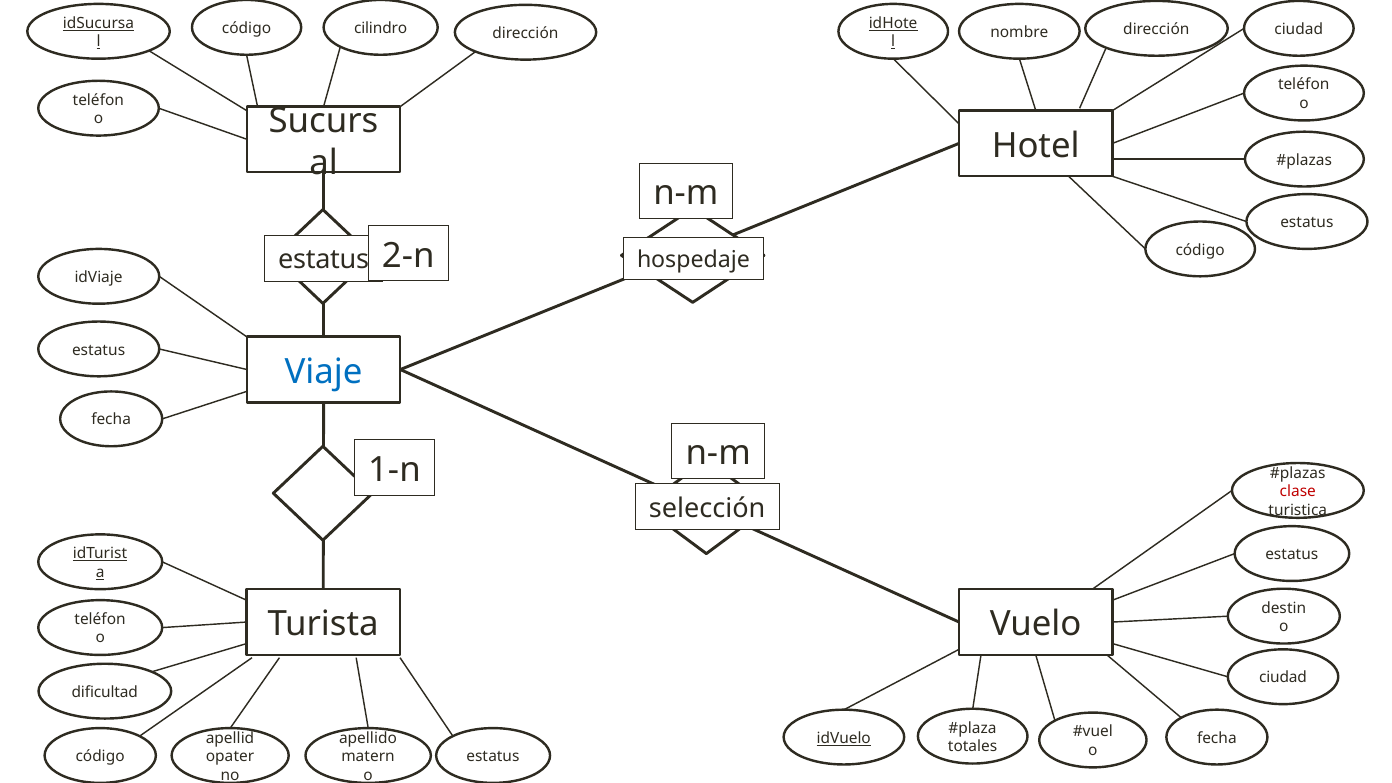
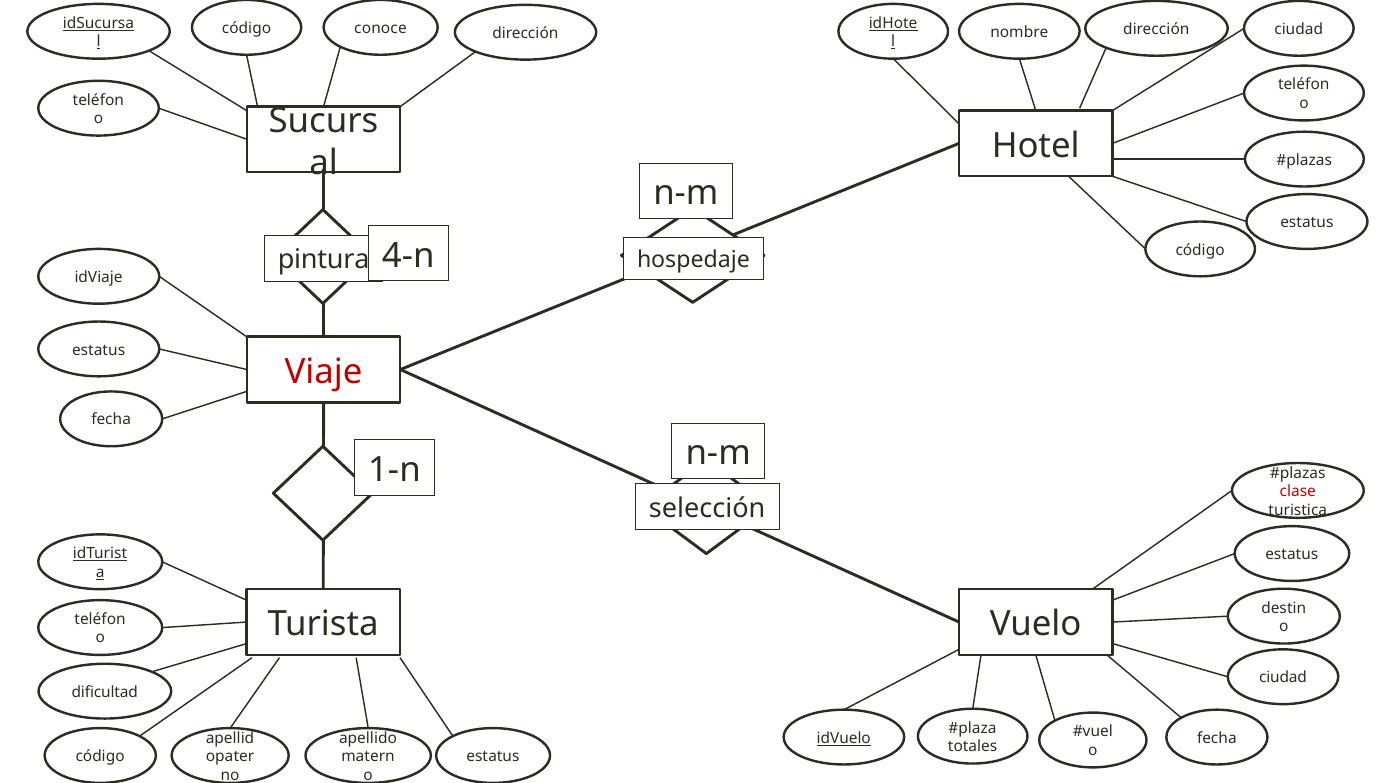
cilindro: cilindro -> conoce
2-n: 2-n -> 4-n
estatus at (324, 260): estatus -> pintura
Viaje colour: blue -> red
